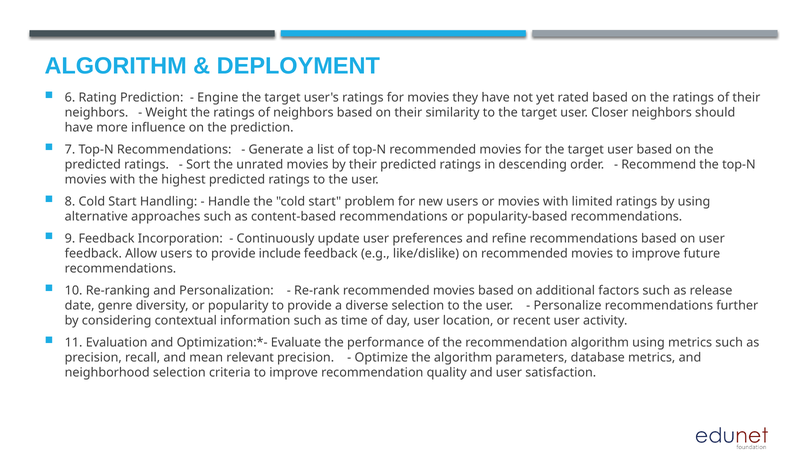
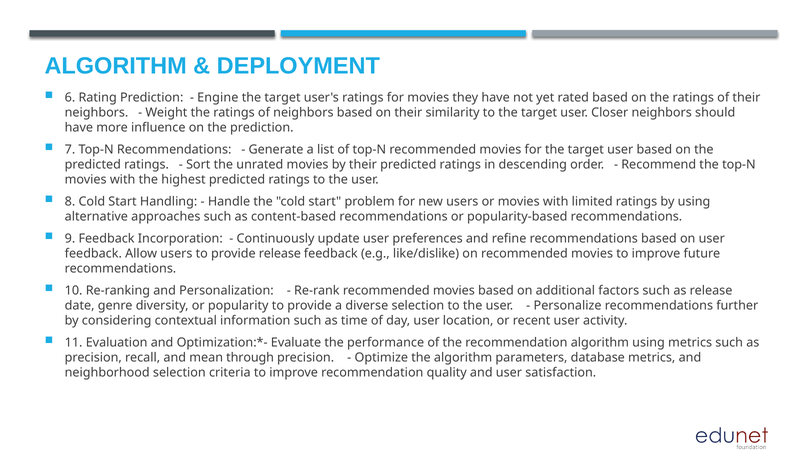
provide include: include -> release
relevant: relevant -> through
